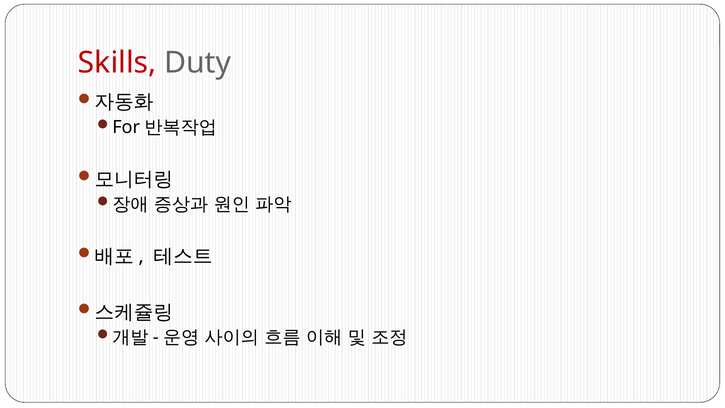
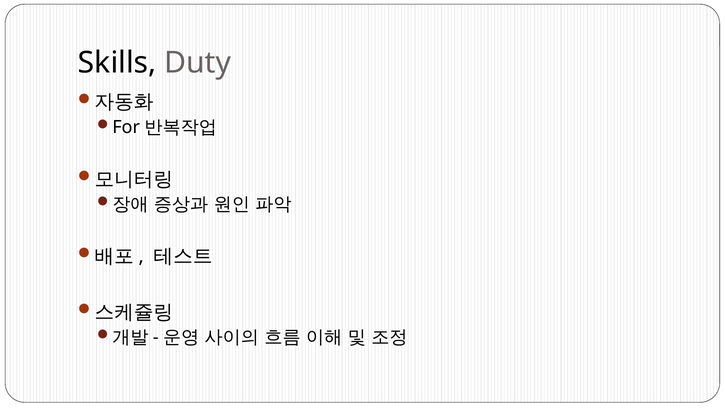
Skills colour: red -> black
